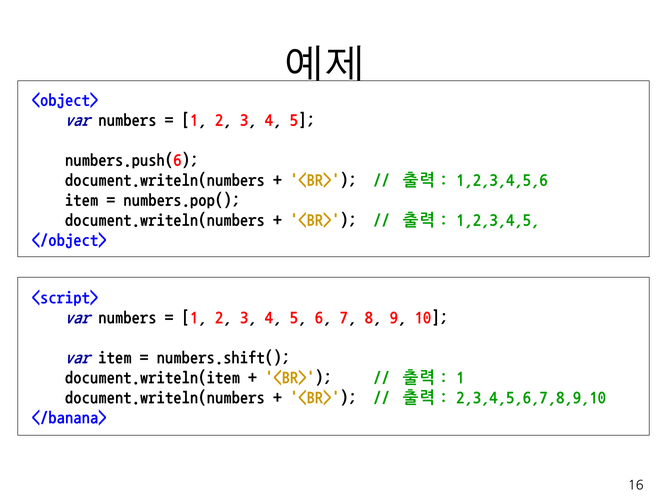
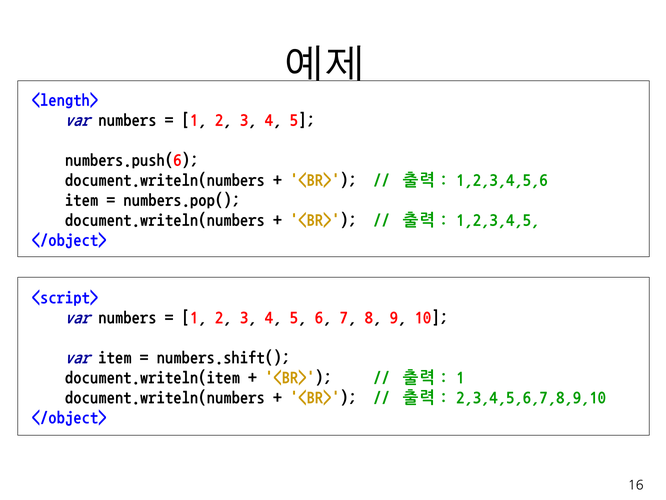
<object>: <object> -> <length>
</banana> at (69, 417): </banana> -> </object>
